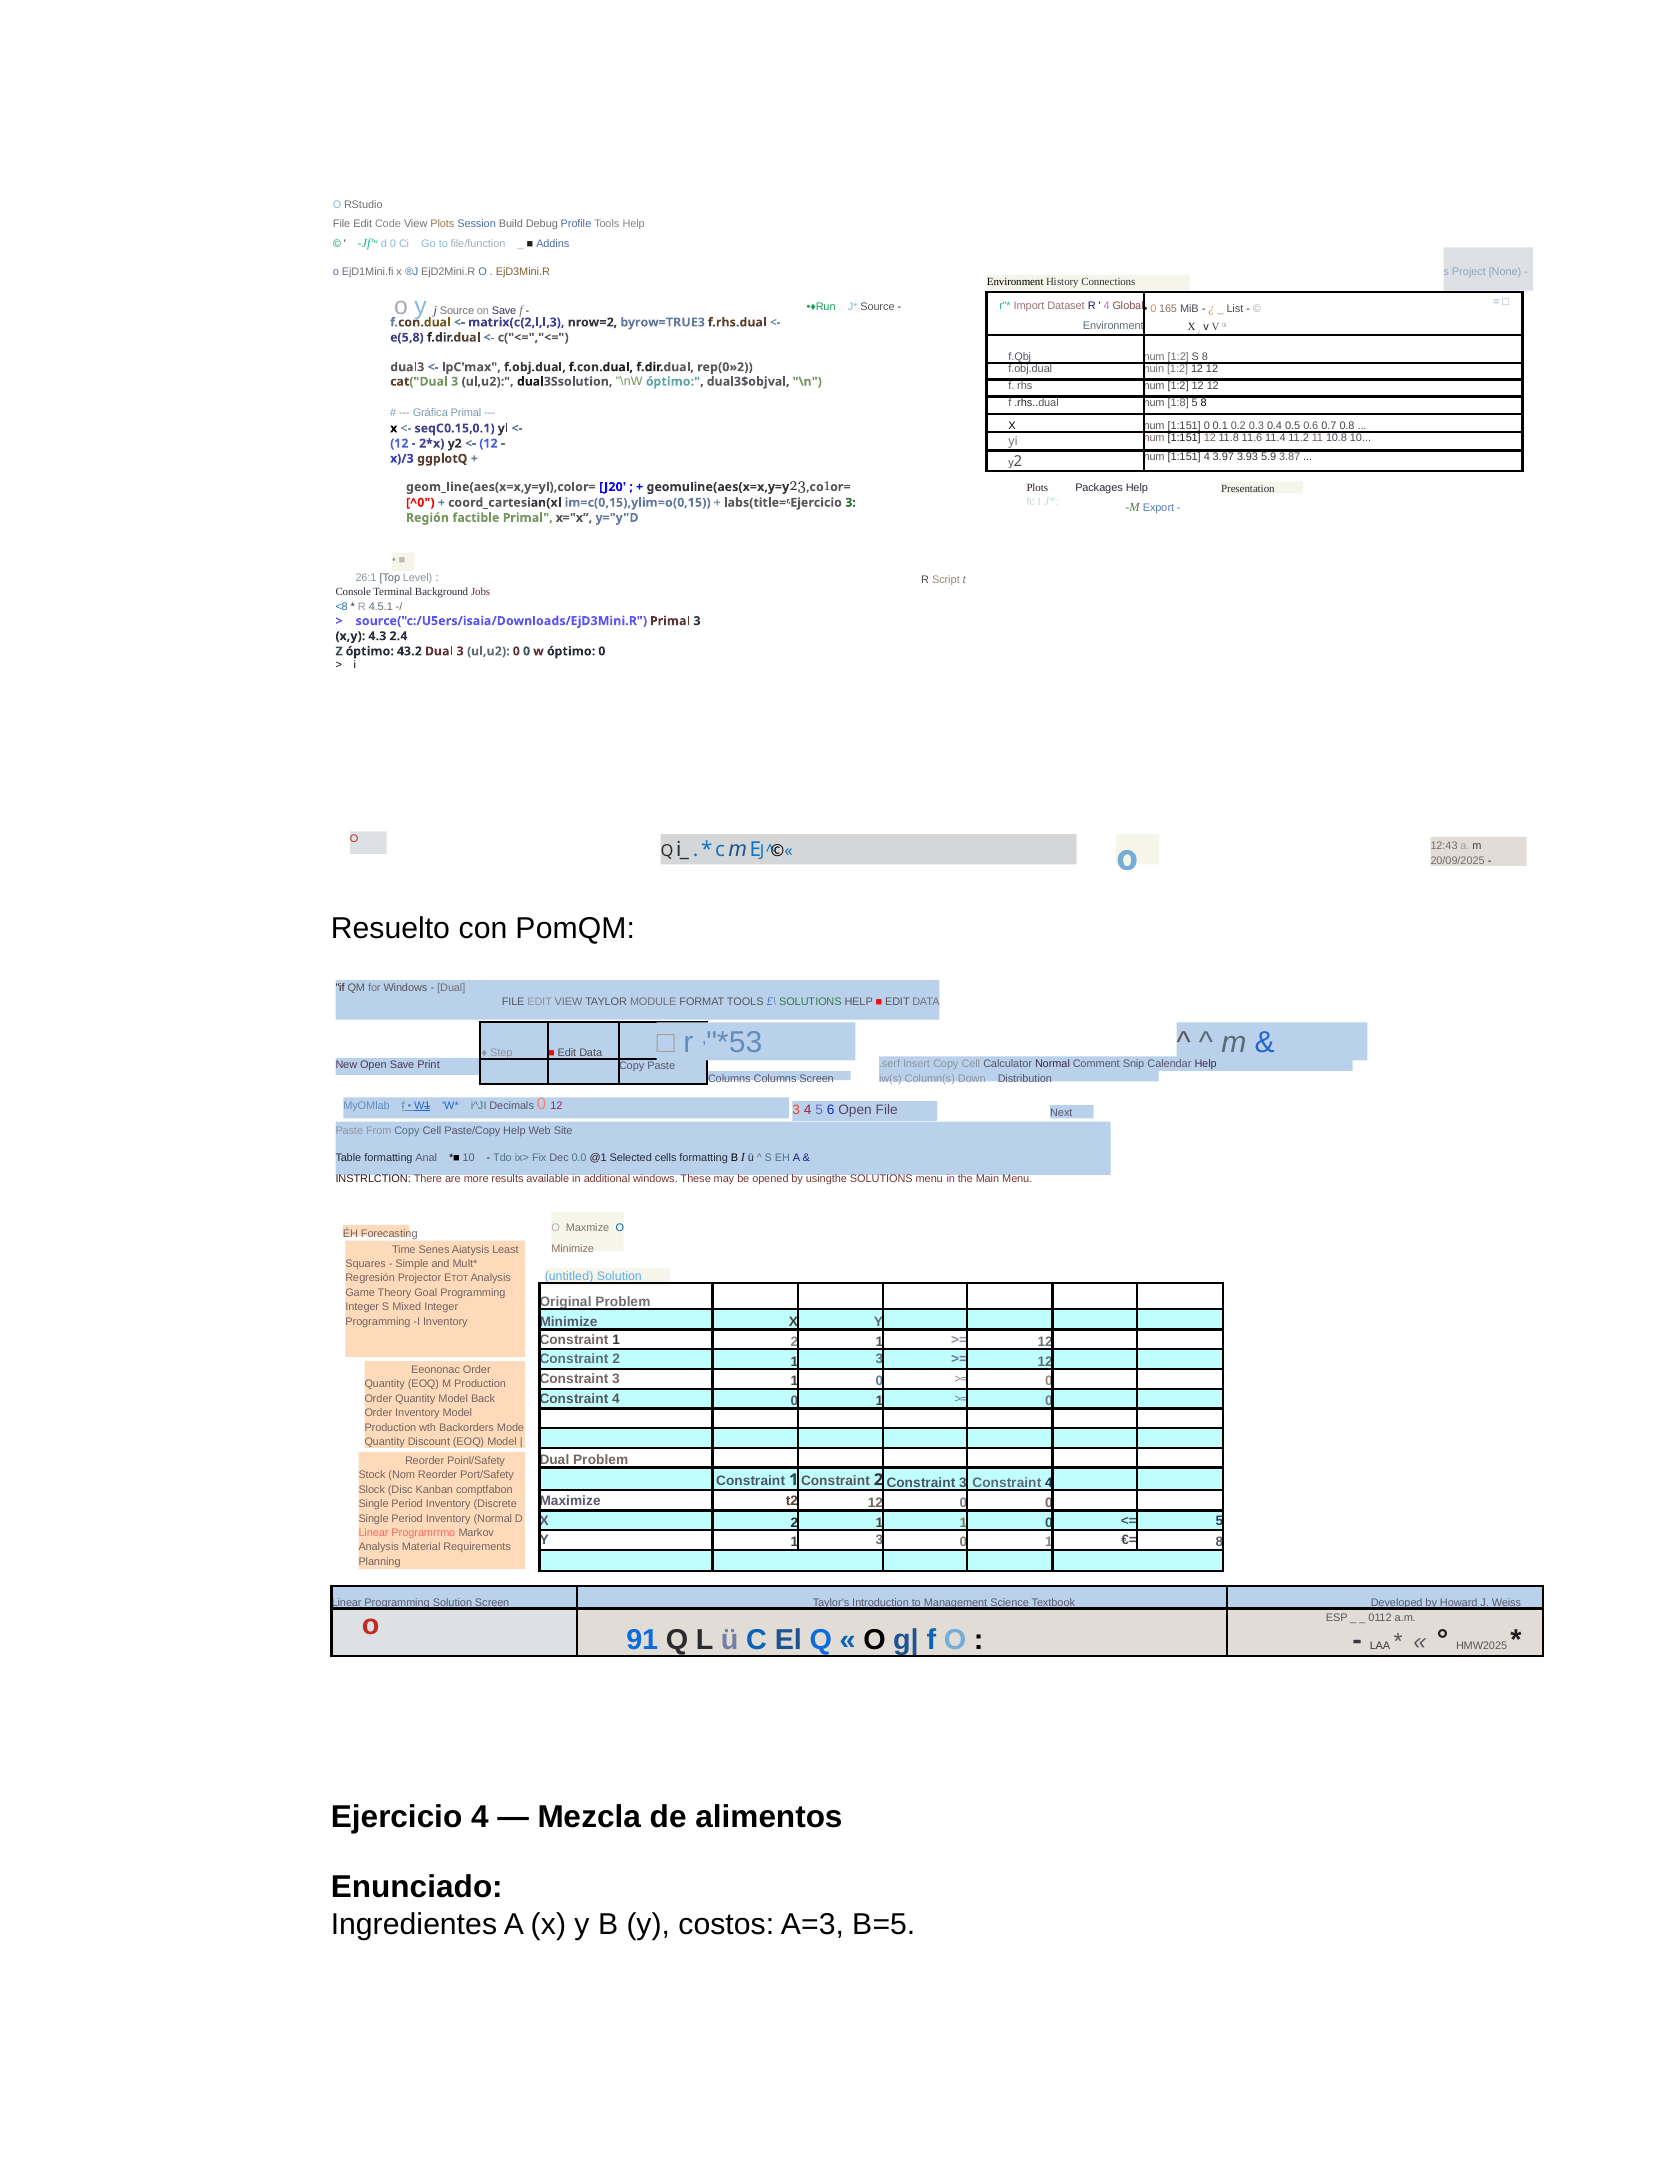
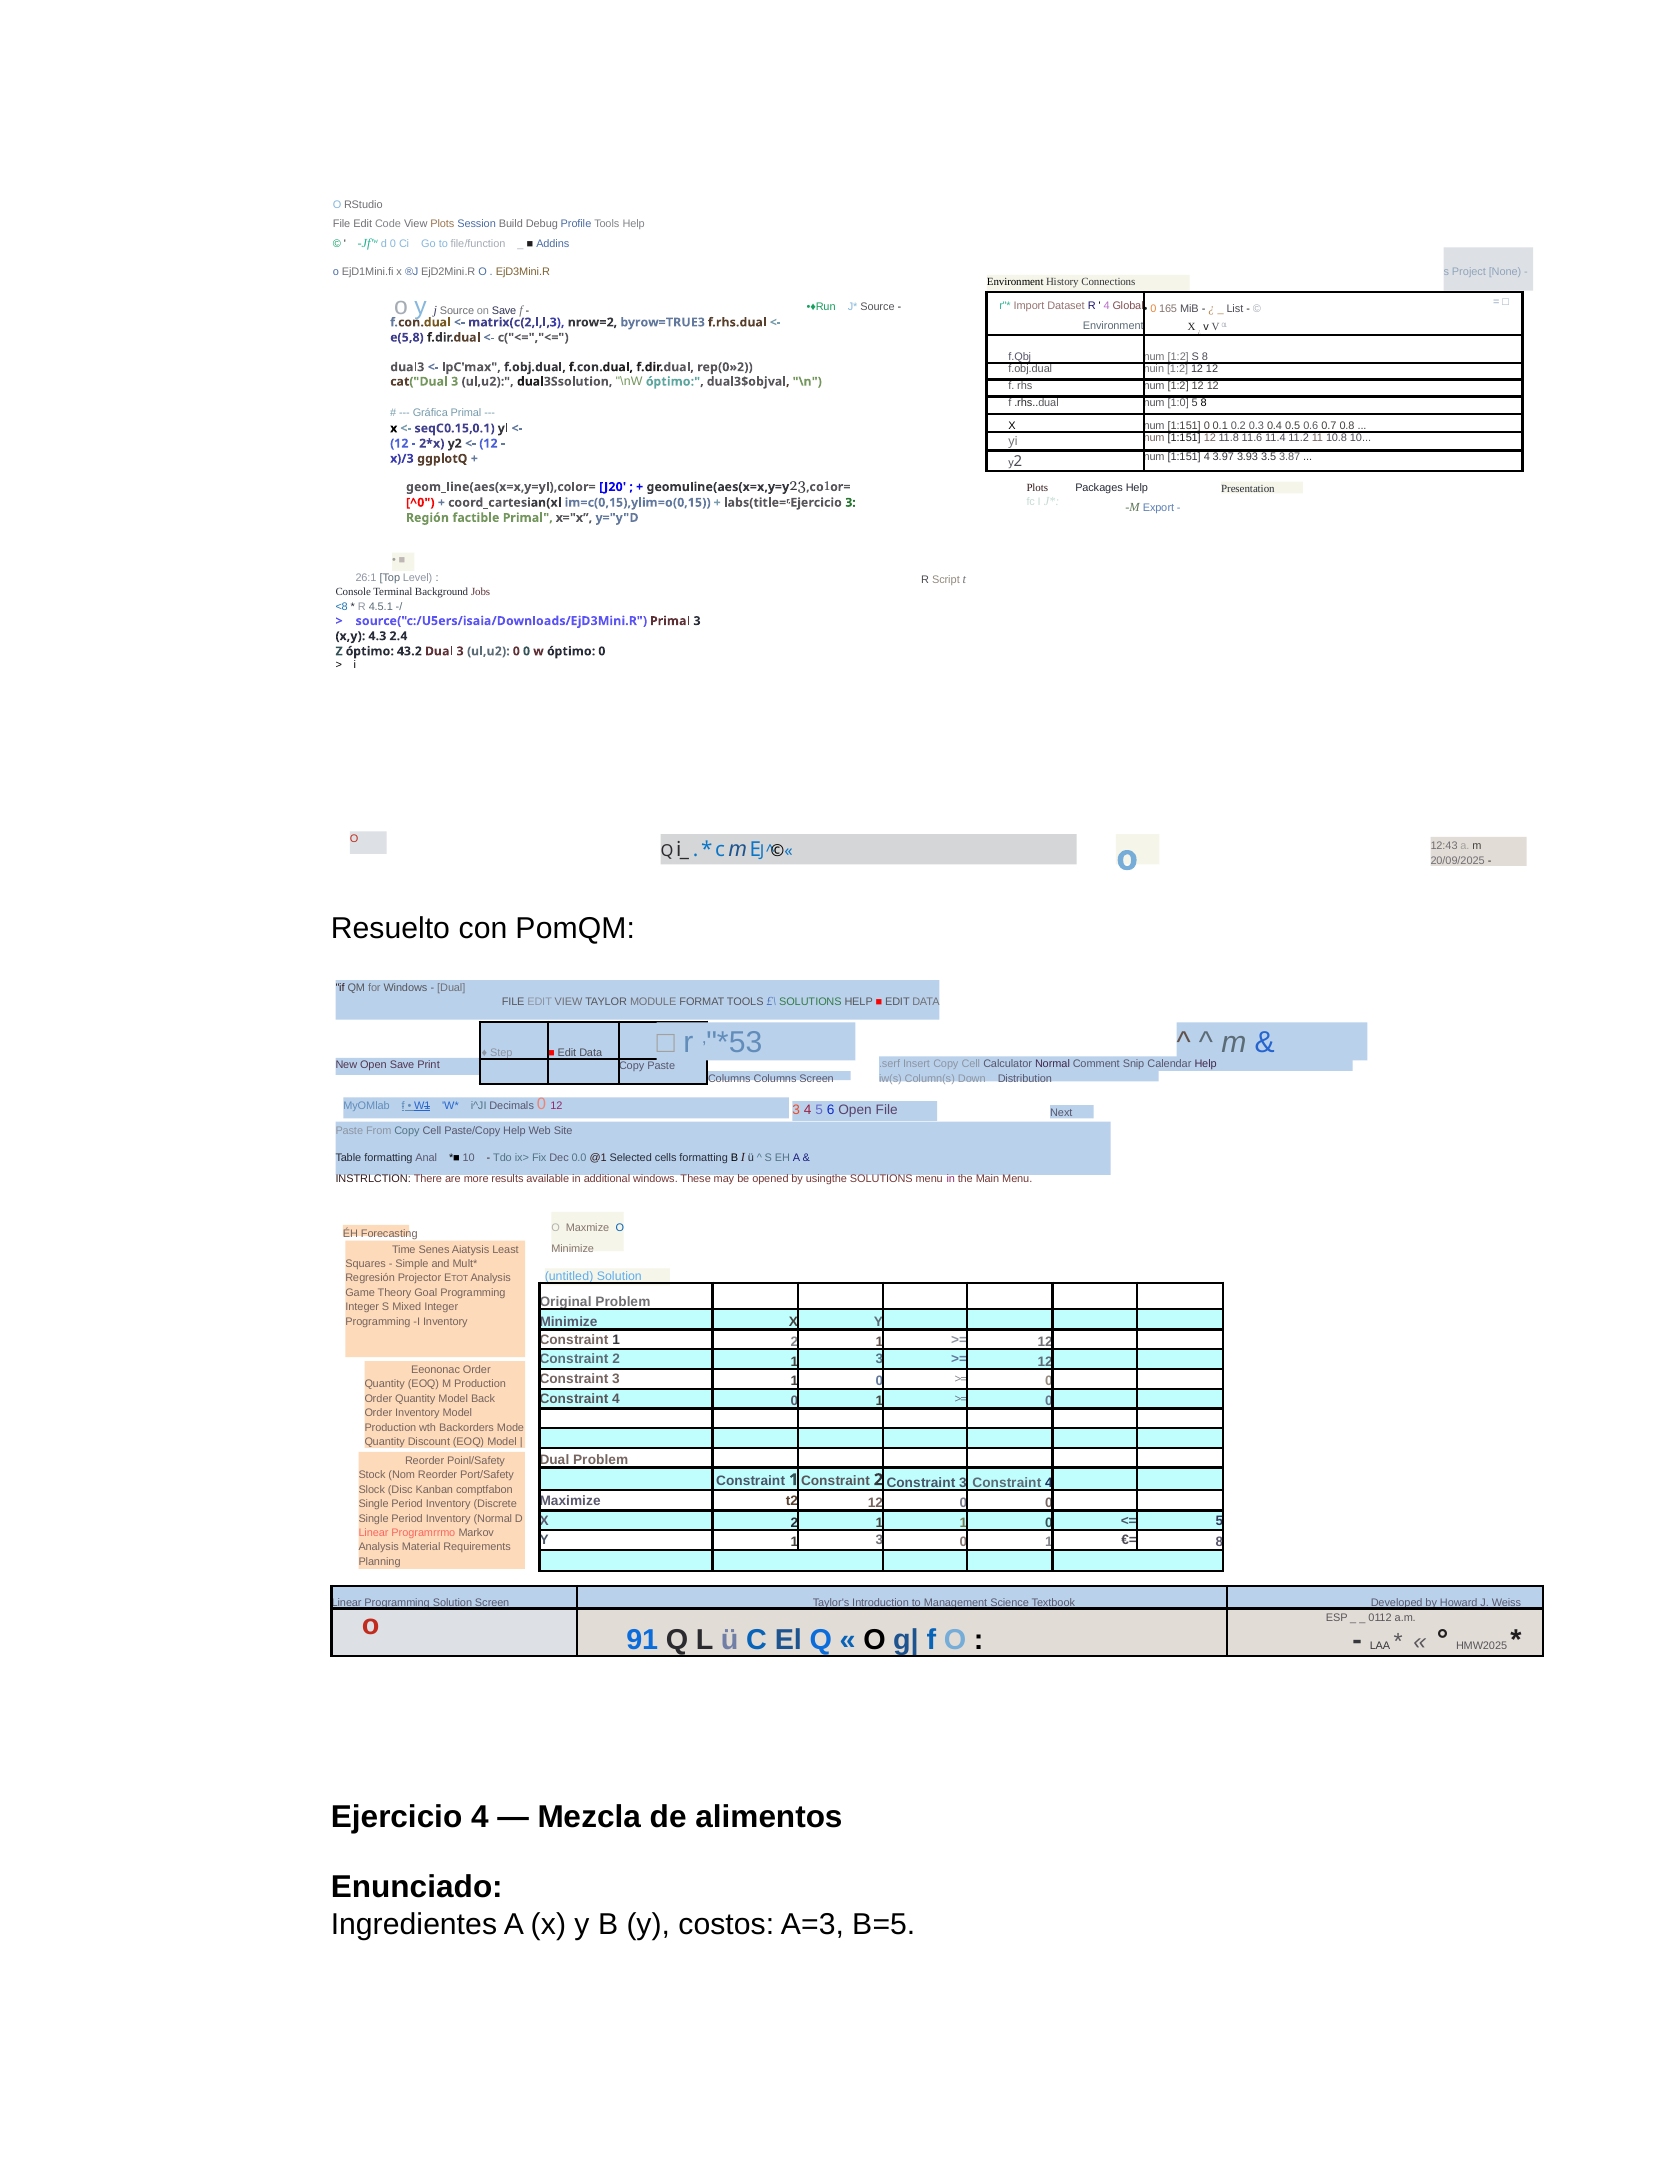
1:8: 1:8 -> 1:0
5.9: 5.9 -> 3.5
